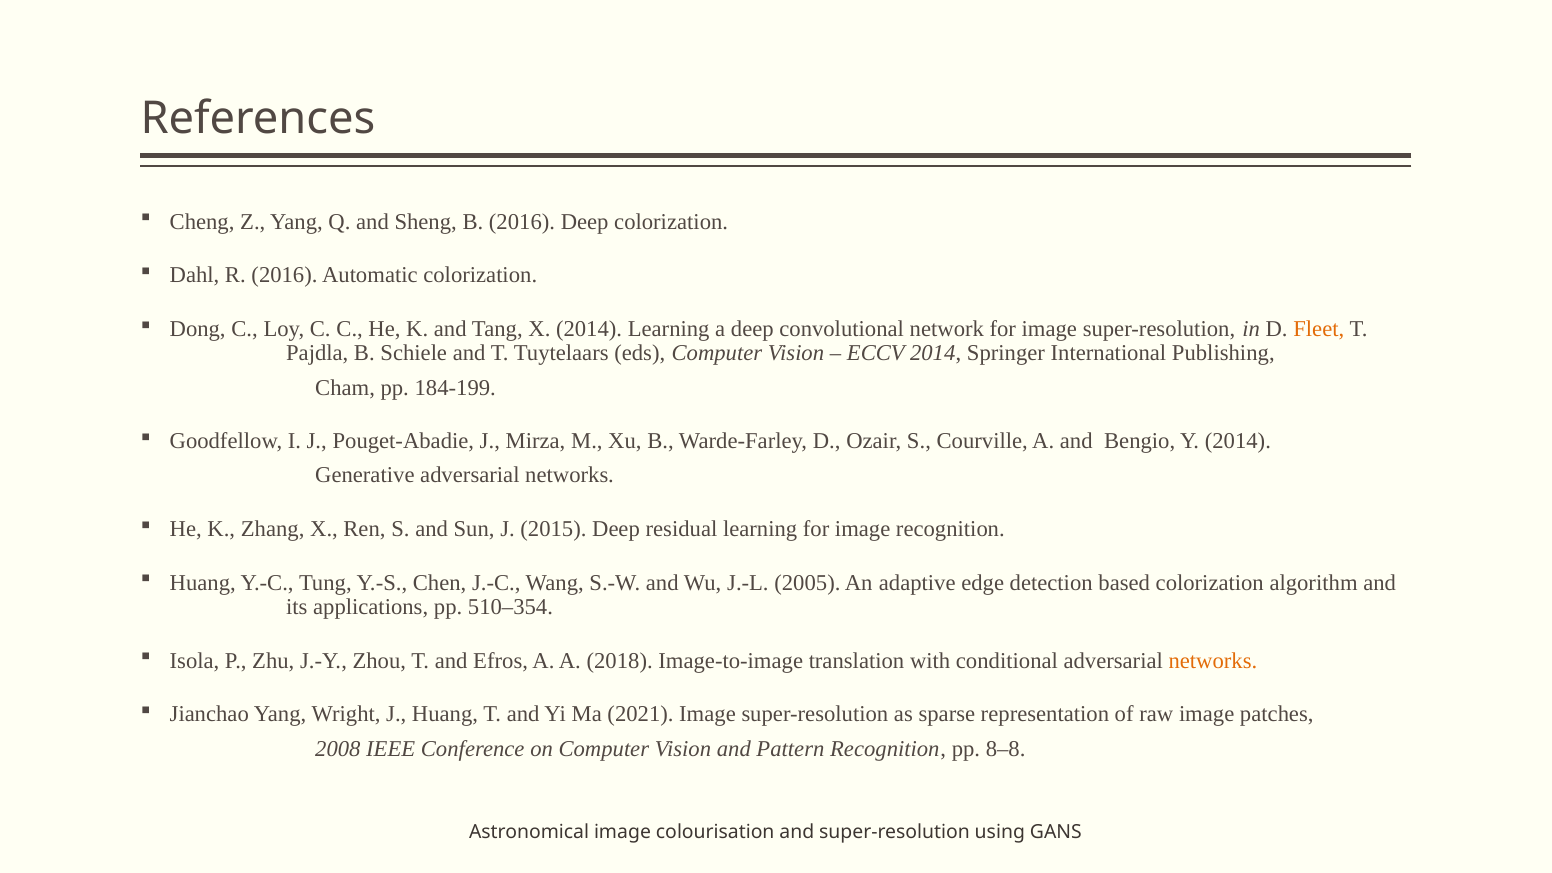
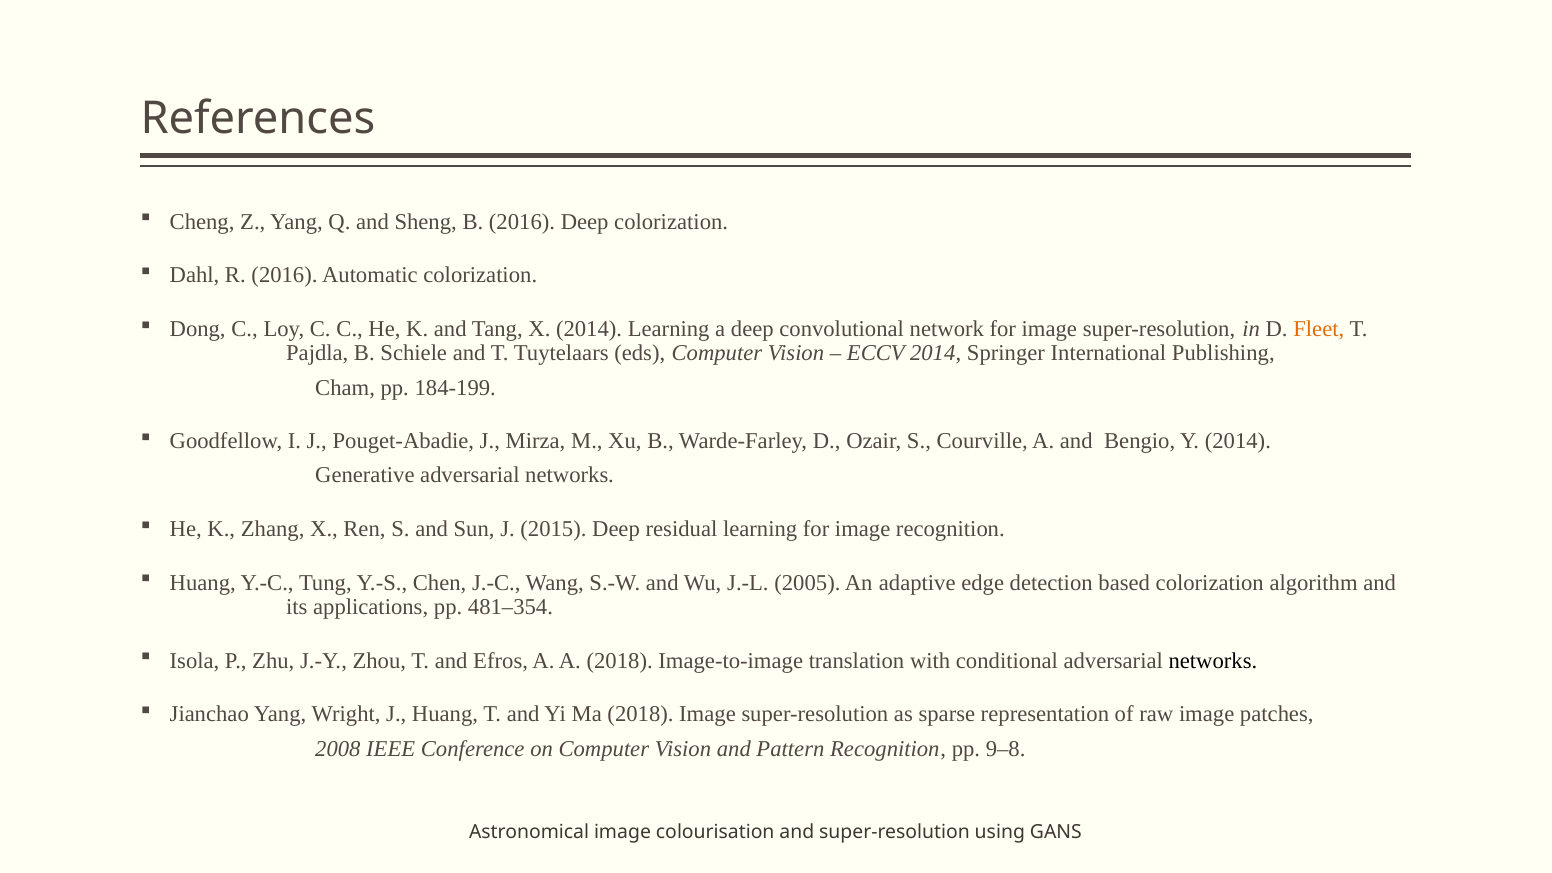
510–354: 510–354 -> 481–354
networks at (1213, 661) colour: orange -> black
Ma 2021: 2021 -> 2018
8–8: 8–8 -> 9–8
